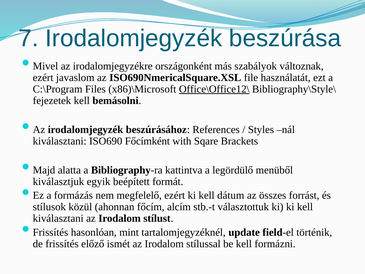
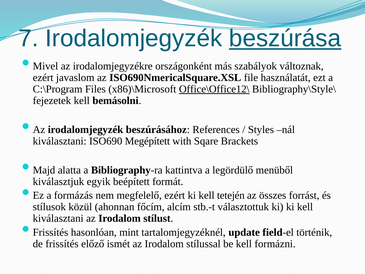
beszúrása underline: none -> present
Főcímként: Főcímként -> Megépített
dátum: dátum -> tetején
